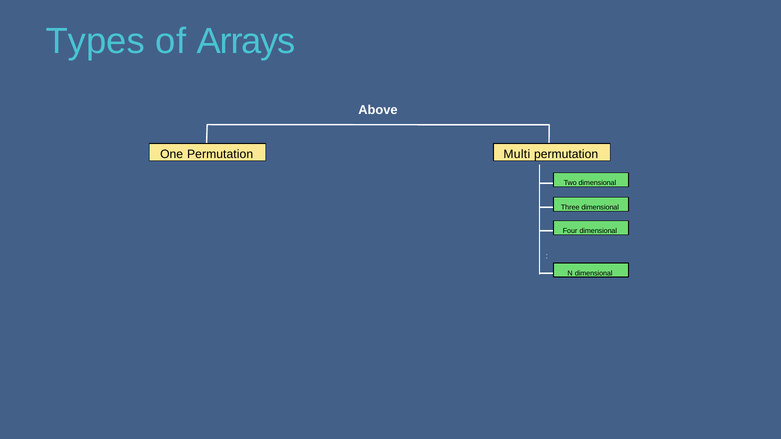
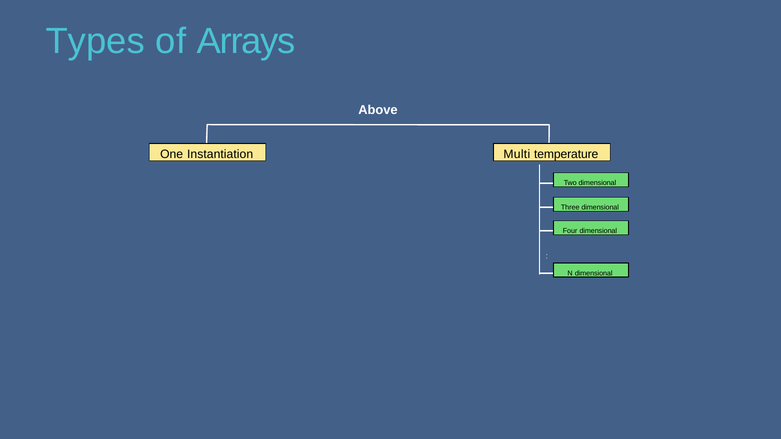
One Permutation: Permutation -> Instantiation
Multi permutation: permutation -> temperature
